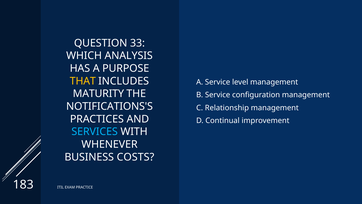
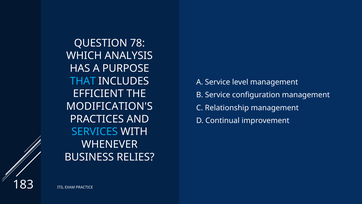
33: 33 -> 78
THAT colour: yellow -> light blue
MATURITY: MATURITY -> EFFICIENT
NOTIFICATIONS'S: NOTIFICATIONS'S -> MODIFICATION'S
COSTS: COSTS -> RELIES
